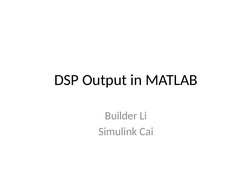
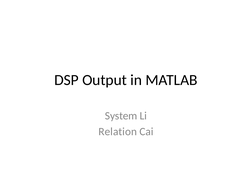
Builder: Builder -> System
Simulink: Simulink -> Relation
